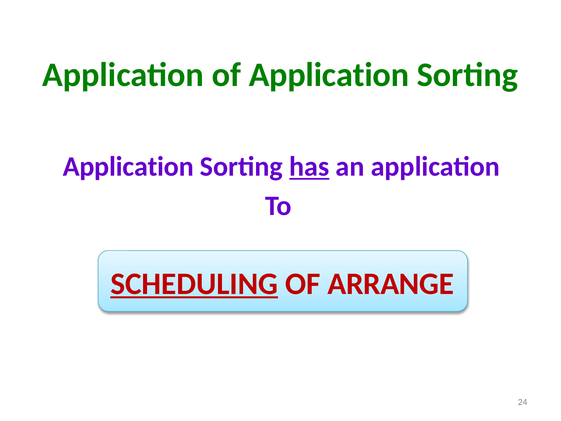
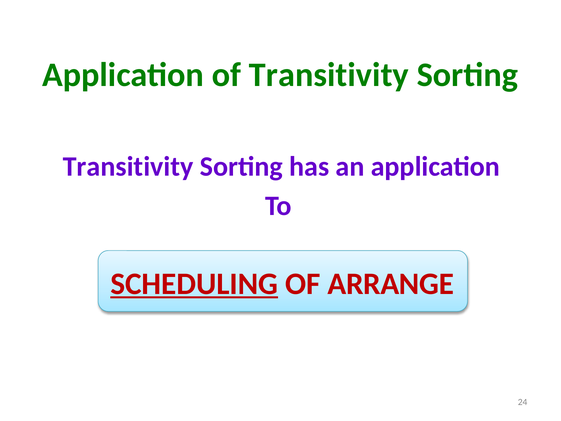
of Application: Application -> Transitivity
Application at (128, 167): Application -> Transitivity
has underline: present -> none
